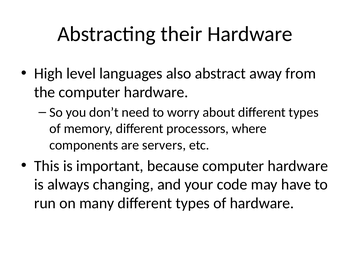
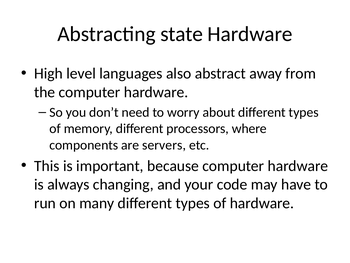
their: their -> state
